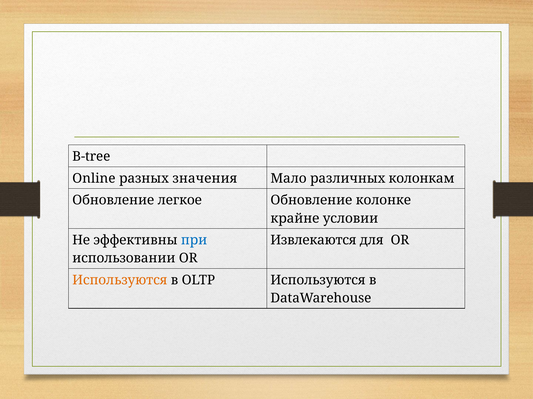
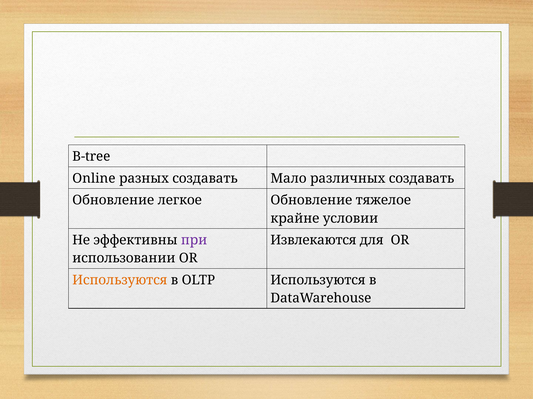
разных значения: значения -> создавать
различных колонкам: колонкам -> создавать
колонке: колонке -> тяжелое
при colour: blue -> purple
